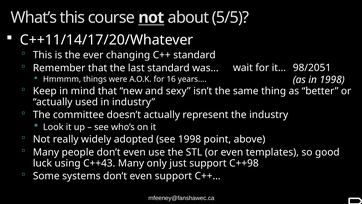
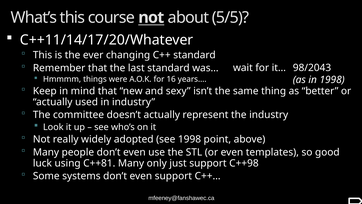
98/2051: 98/2051 -> 98/2043
C++43: C++43 -> C++81
